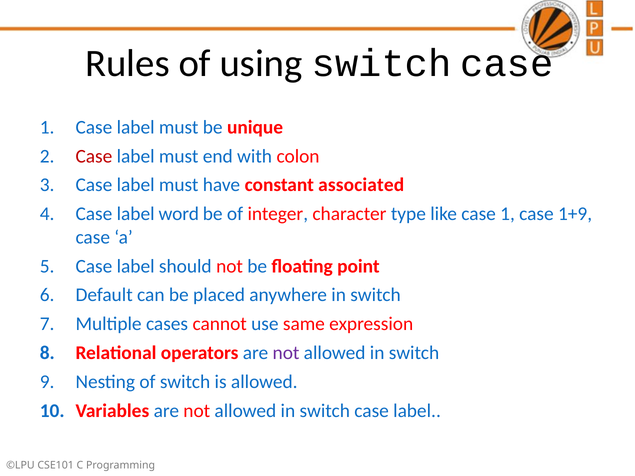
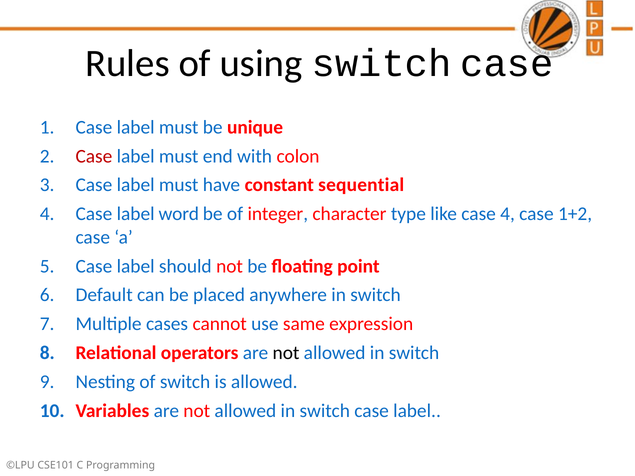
associated: associated -> sequential
like case 1: 1 -> 4
1+9: 1+9 -> 1+2
not at (286, 353) colour: purple -> black
